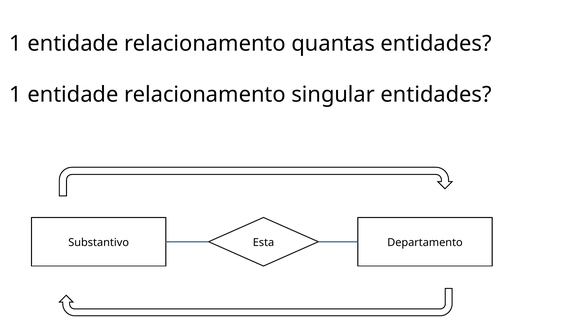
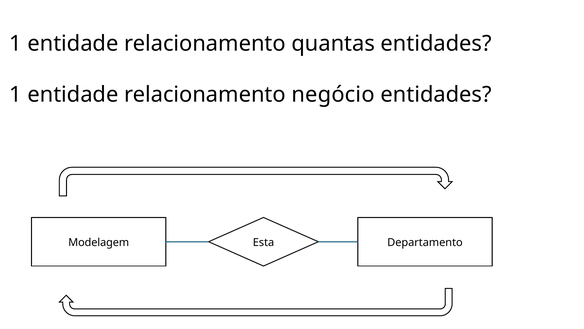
singular: singular -> negócio
Substantivo: Substantivo -> Modelagem
